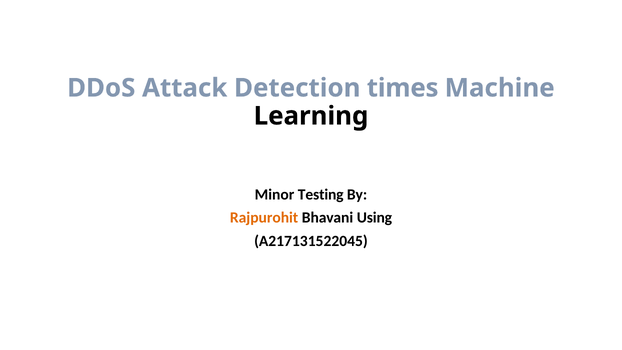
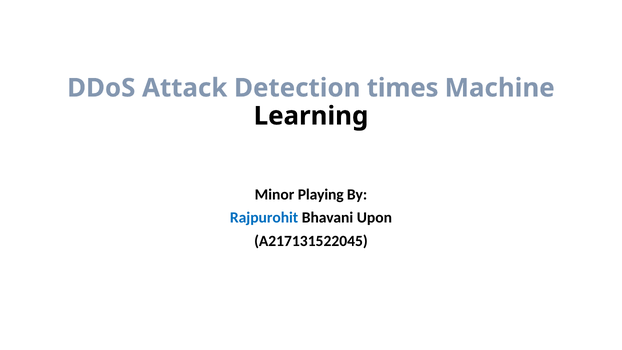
Testing: Testing -> Playing
Rajpurohit colour: orange -> blue
Using: Using -> Upon
